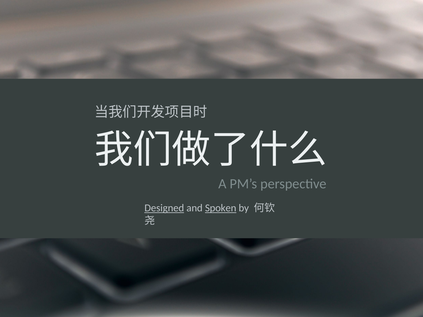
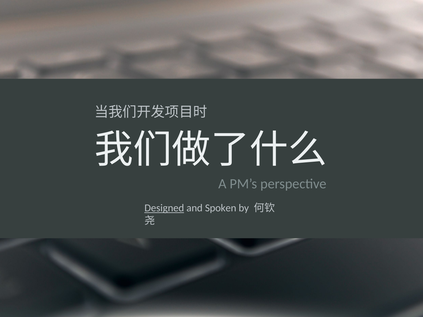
Spoken underline: present -> none
